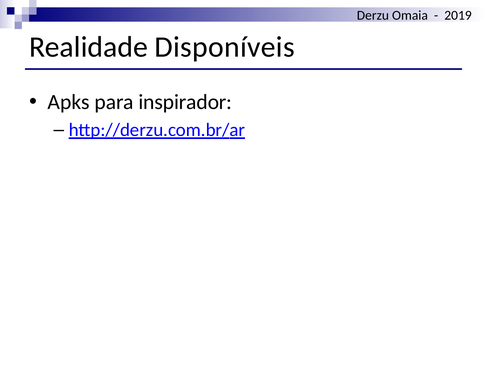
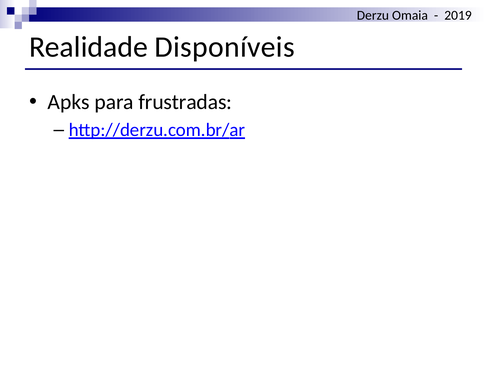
inspirador: inspirador -> frustradas
